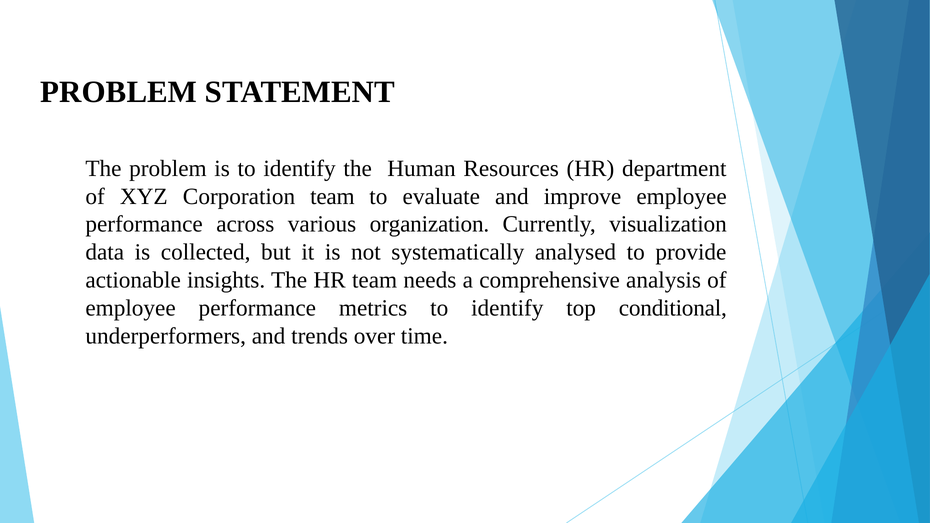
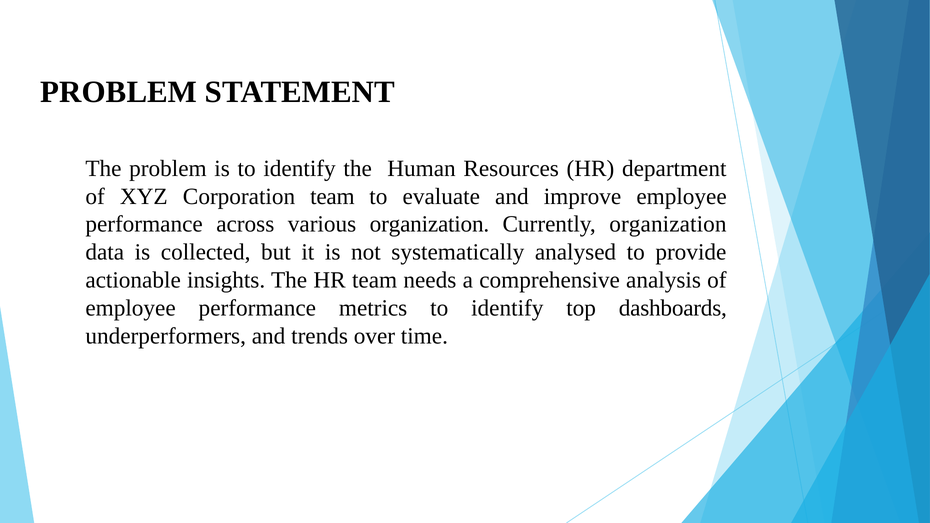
Currently visualization: visualization -> organization
conditional: conditional -> dashboards
